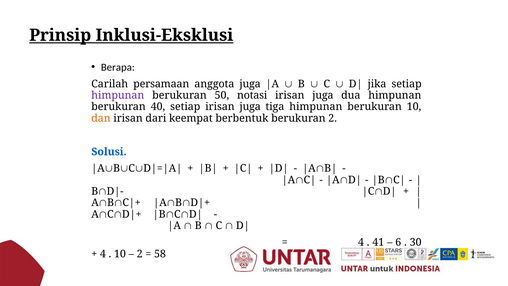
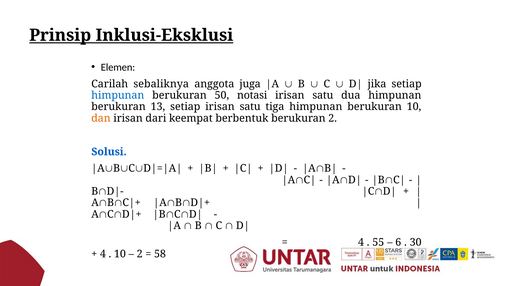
Berapa: Berapa -> Elemen
persamaan: persamaan -> sebaliknya
himpunan at (118, 95) colour: purple -> blue
juga at (323, 95): juga -> satu
40: 40 -> 13
setiap irisan juga: juga -> satu
41: 41 -> 55
